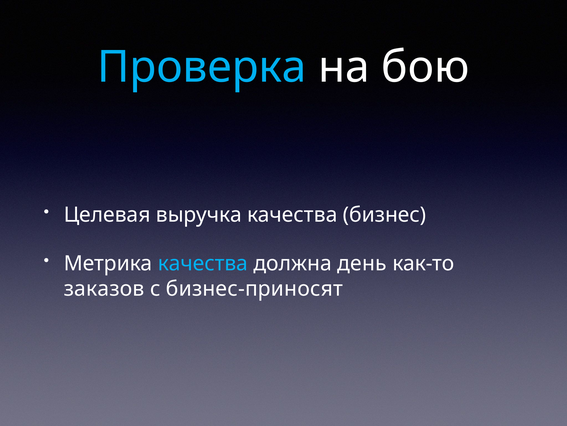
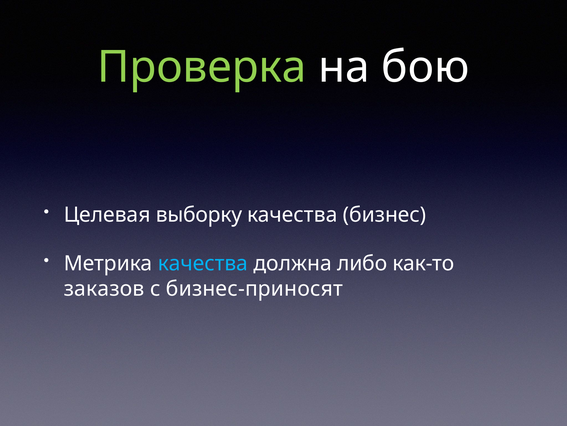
Проверка colour: light blue -> light green
выручка: выручка -> выборку
день: день -> либо
